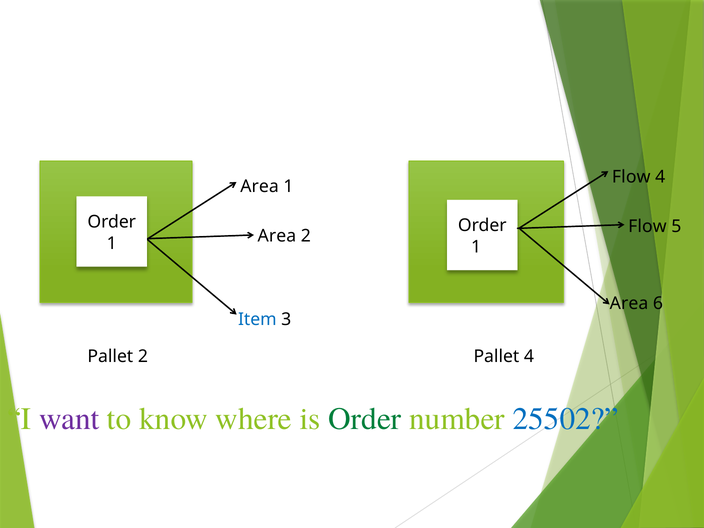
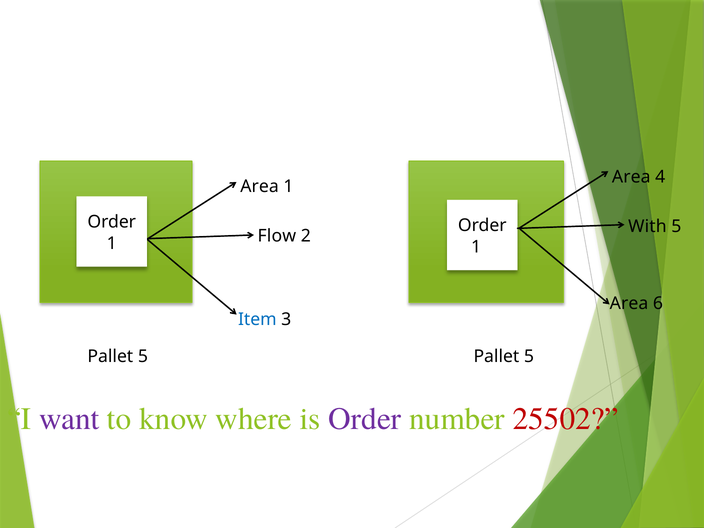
Flow at (631, 177): Flow -> Area
Flow at (647, 227): Flow -> With
Area at (277, 236): Area -> Flow
2 at (143, 356): 2 -> 5
4 at (529, 356): 4 -> 5
Order at (365, 419) colour: green -> purple
25502 colour: blue -> red
